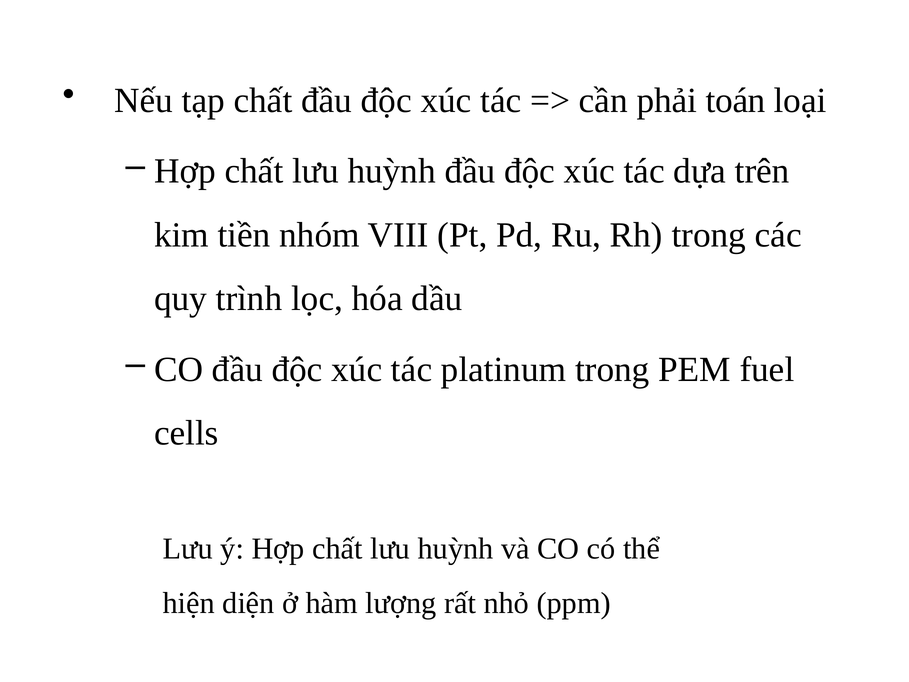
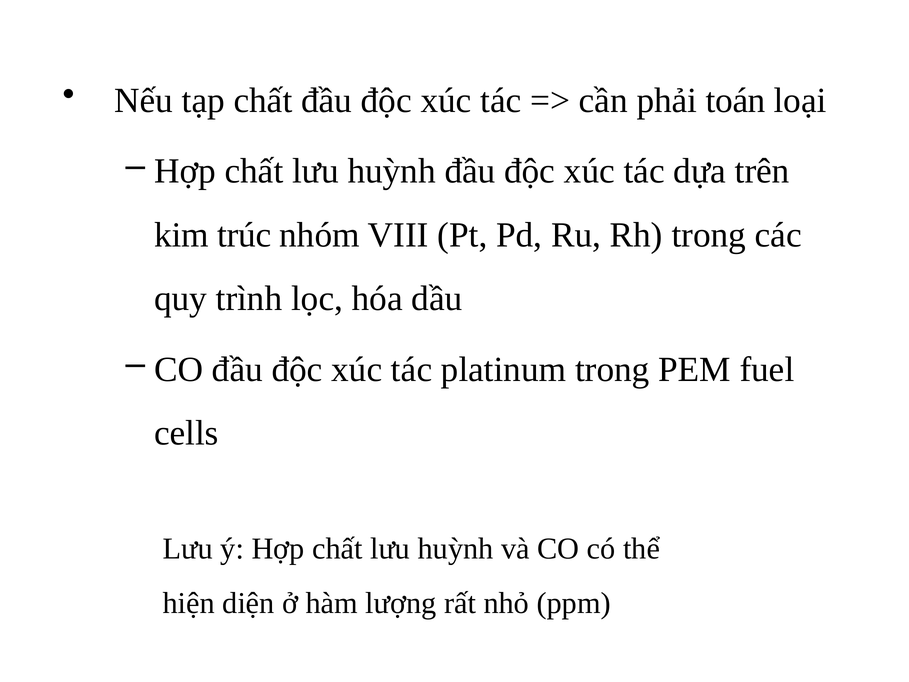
tiền: tiền -> trúc
